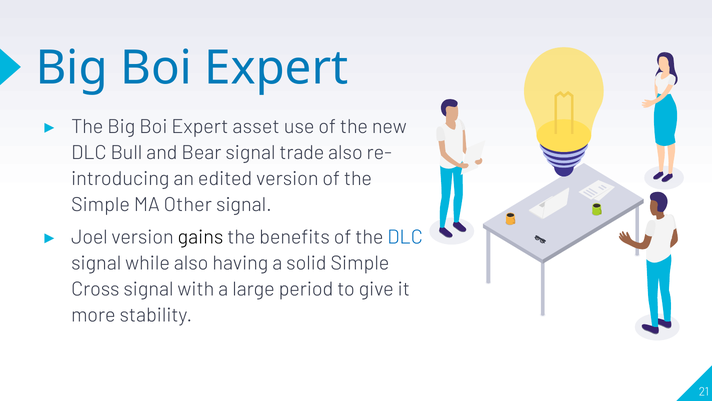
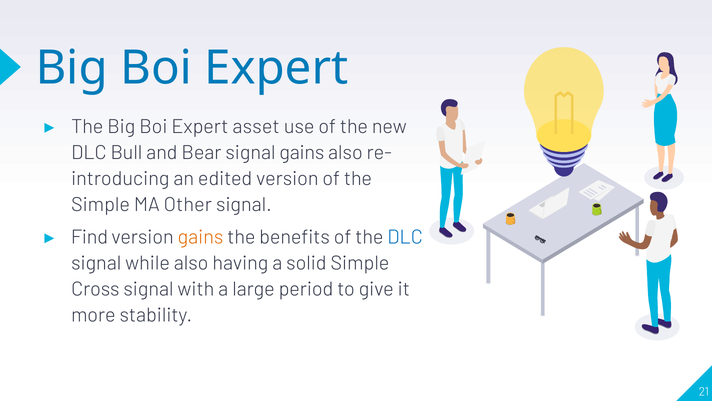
signal trade: trade -> gains
Joel: Joel -> Find
gains at (201, 237) colour: black -> orange
